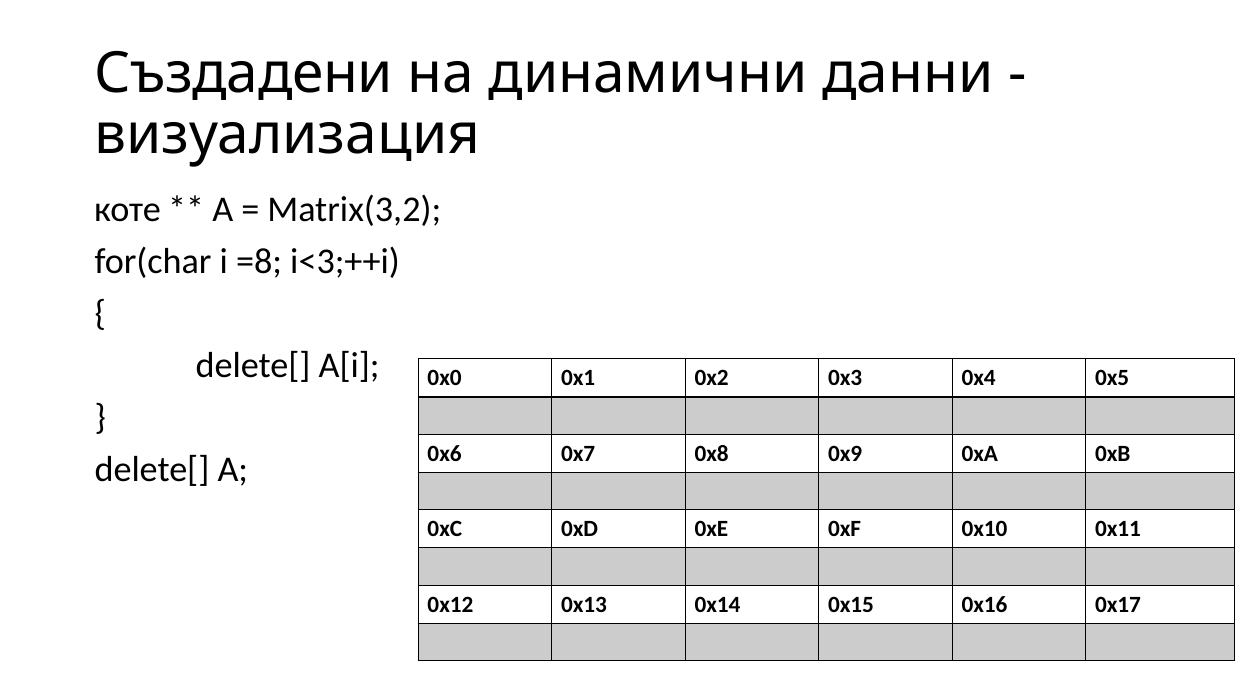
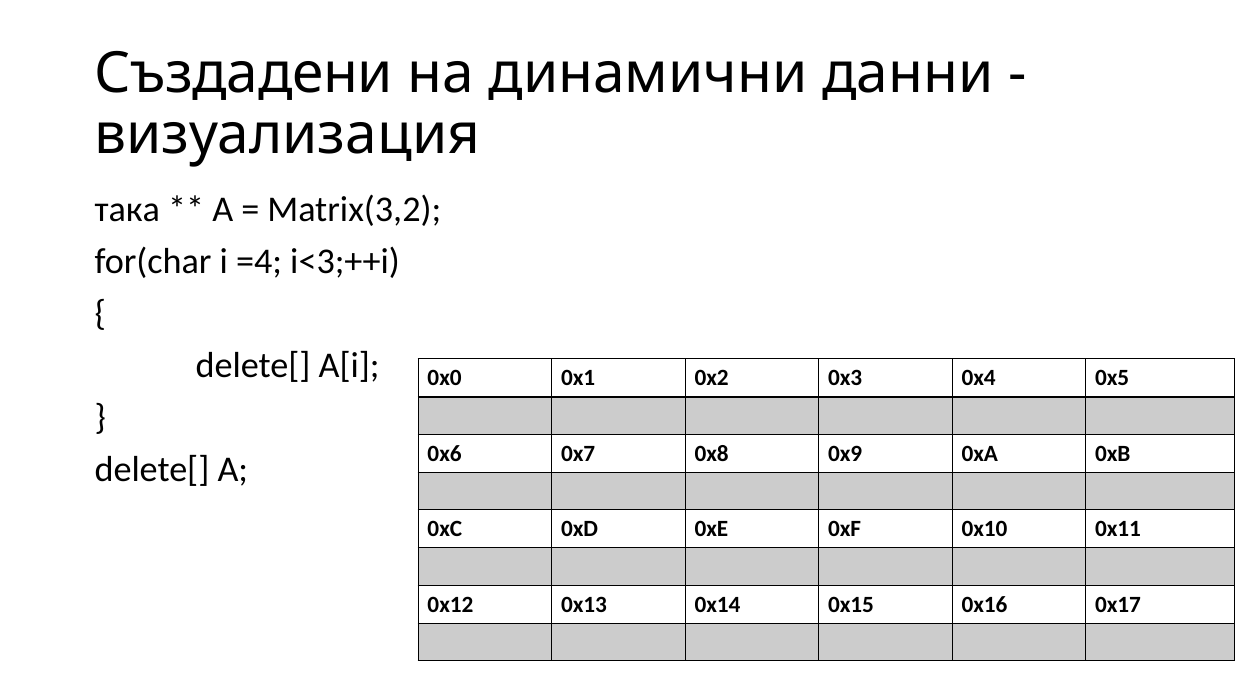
коте: коте -> така
=8: =8 -> =4
